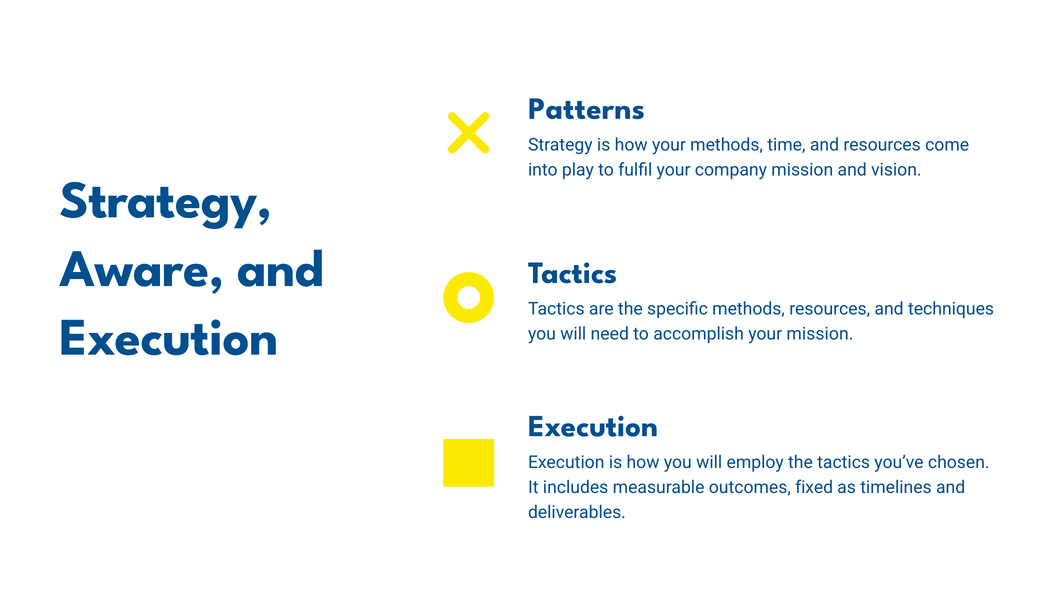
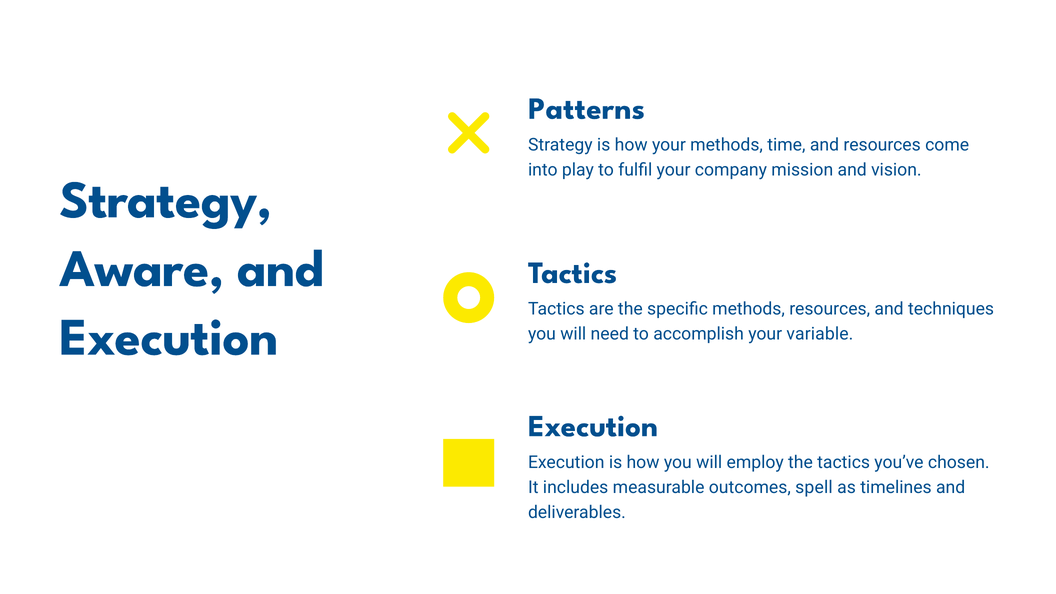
your mission: mission -> variable
fixed: fixed -> spell
